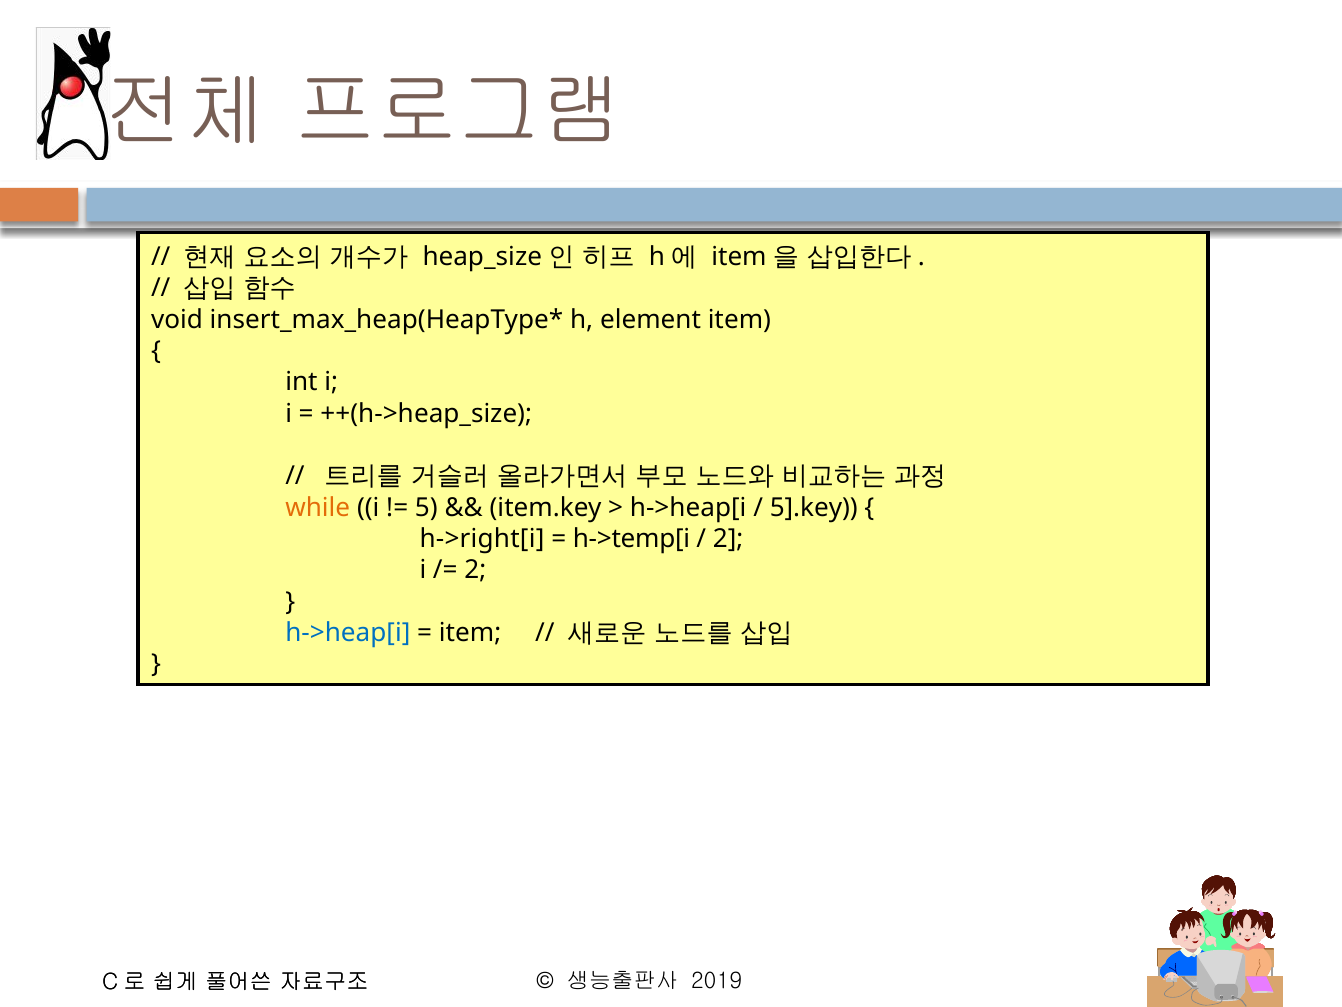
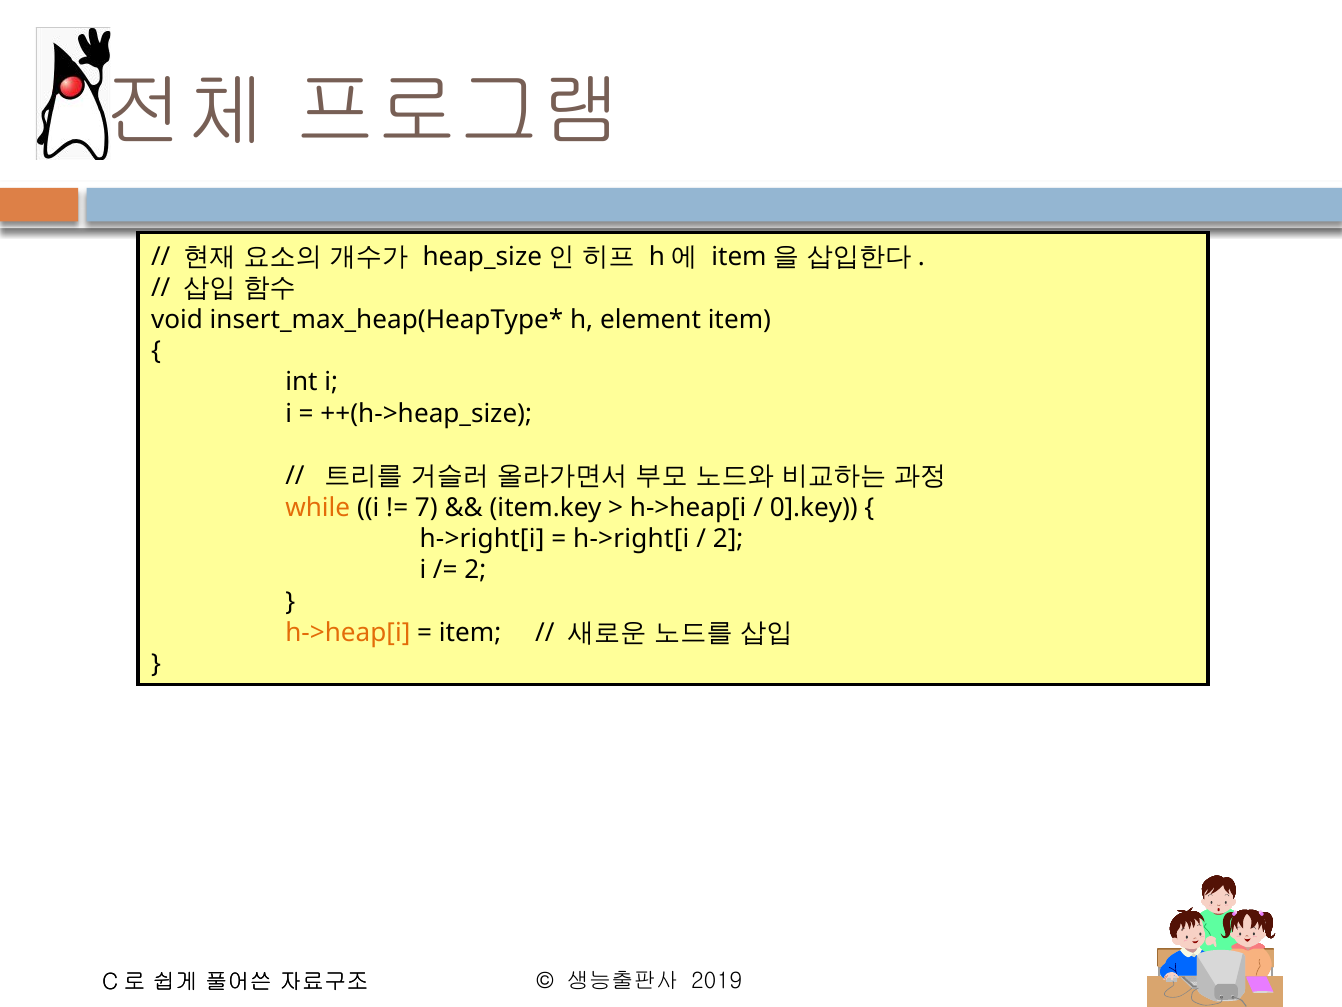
5: 5 -> 7
5].key: 5].key -> 0].key
h->temp[i at (632, 539): h->temp[i -> h->right[i
h->heap[i at (348, 633) colour: blue -> orange
